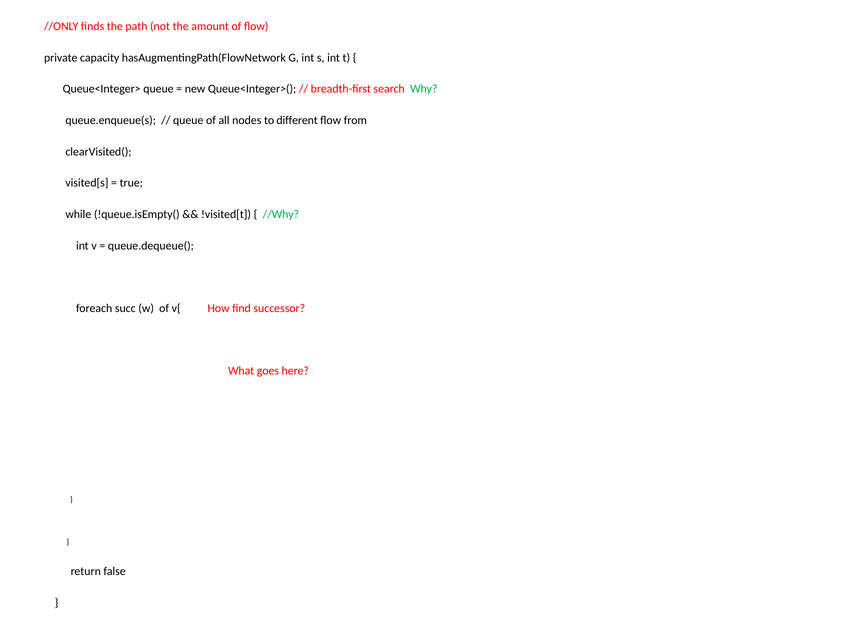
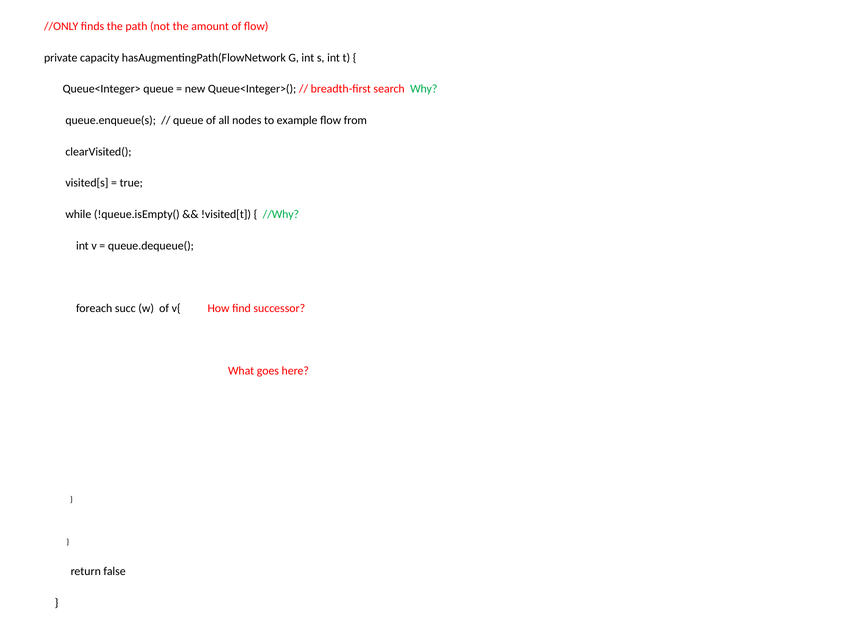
different: different -> example
